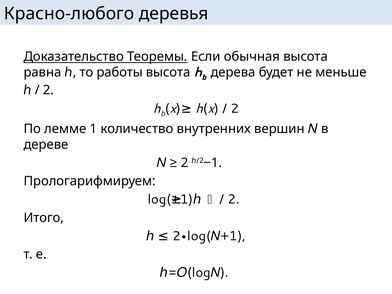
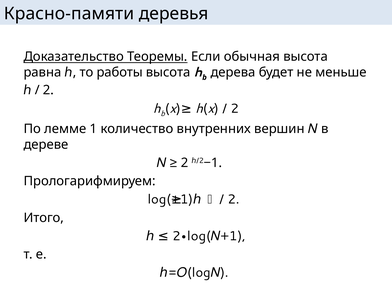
Красно-любого: Красно-любого -> Красно-памяти
